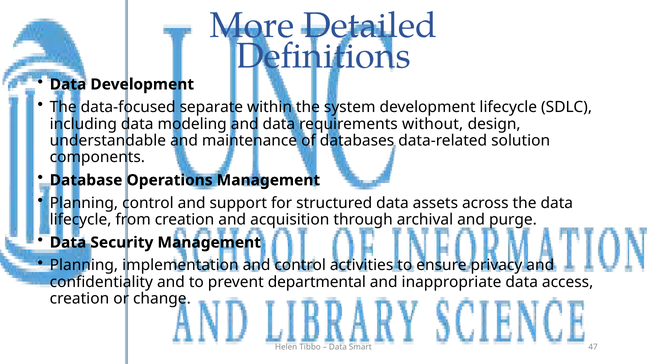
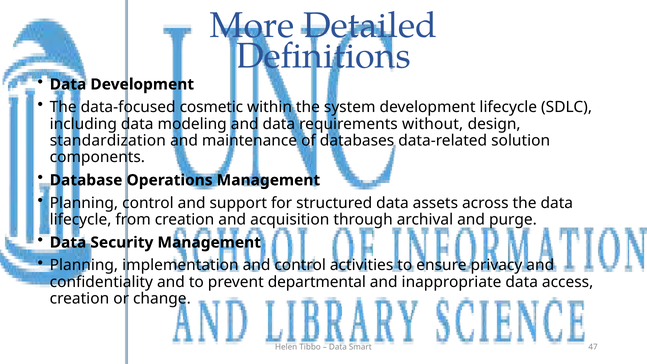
separate: separate -> cosmetic
understandable: understandable -> standardization
